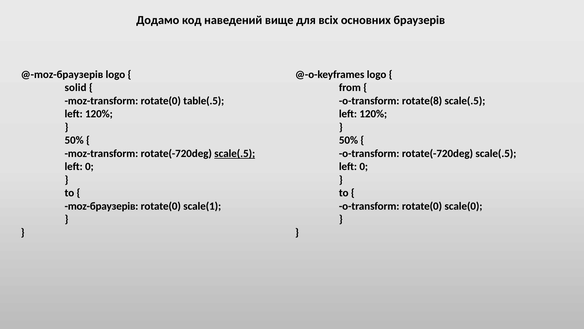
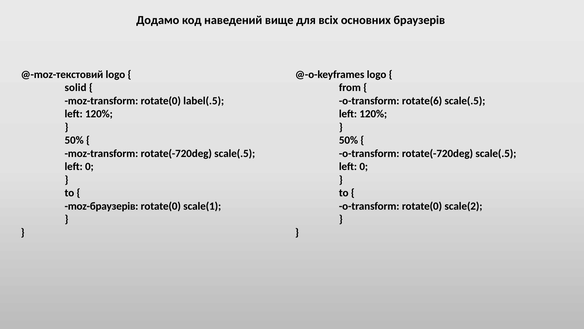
@-moz-браузерів: @-moz-браузерів -> @-moz-текстовий
table(.5: table(.5 -> label(.5
rotate(8: rotate(8 -> rotate(6
scale(.5 at (235, 153) underline: present -> none
scale(0: scale(0 -> scale(2
